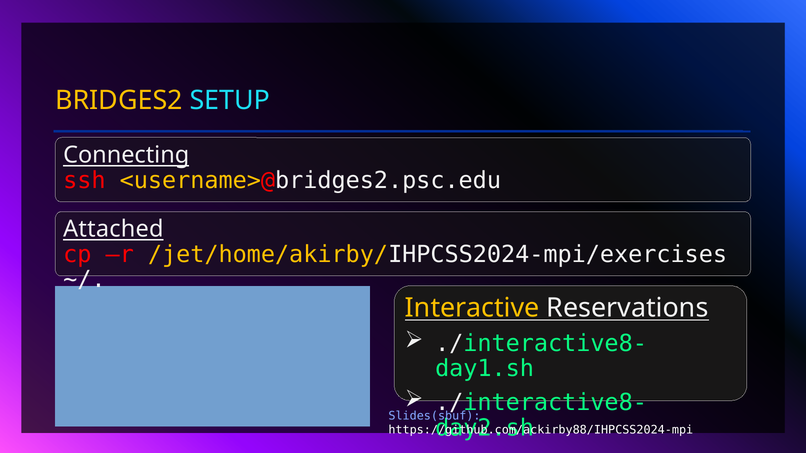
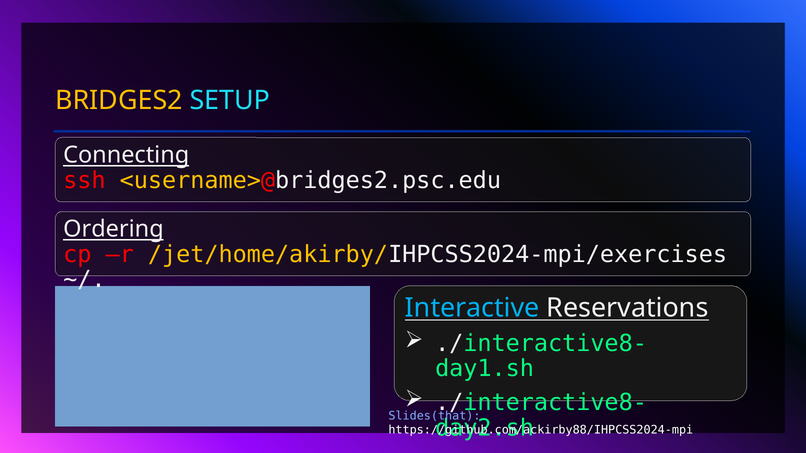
Attached: Attached -> Ordering
Interactive colour: yellow -> light blue
Slides(sbuf: Slides(sbuf -> Slides(that
